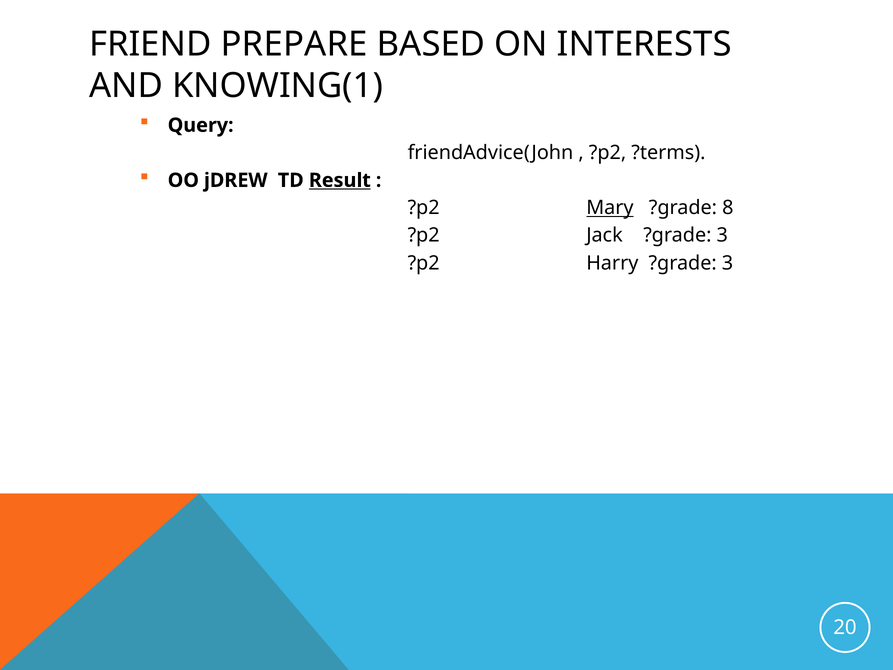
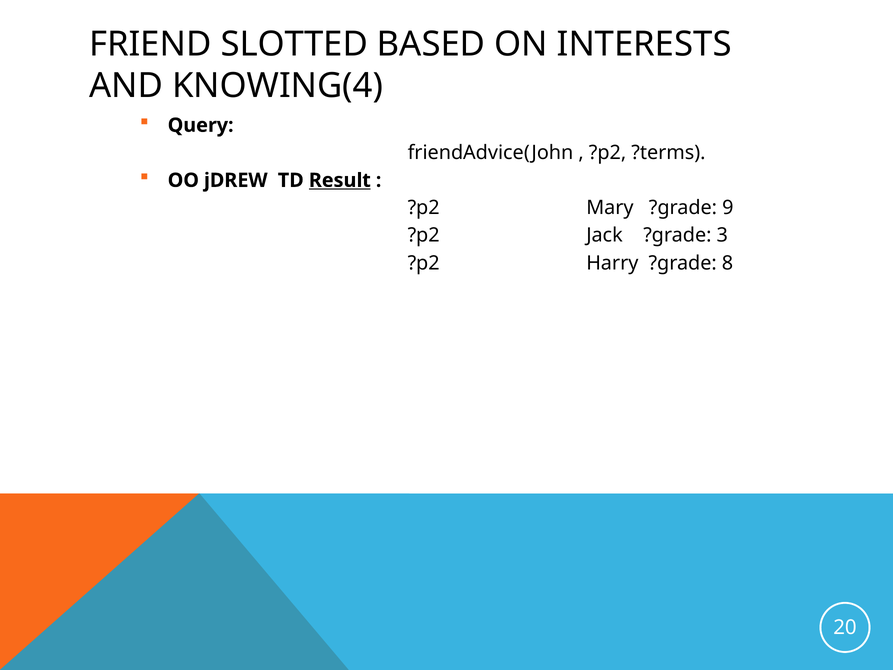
PREPARE: PREPARE -> SLOTTED
KNOWING(1: KNOWING(1 -> KNOWING(4
Mary underline: present -> none
8: 8 -> 9
Harry ?grade 3: 3 -> 8
